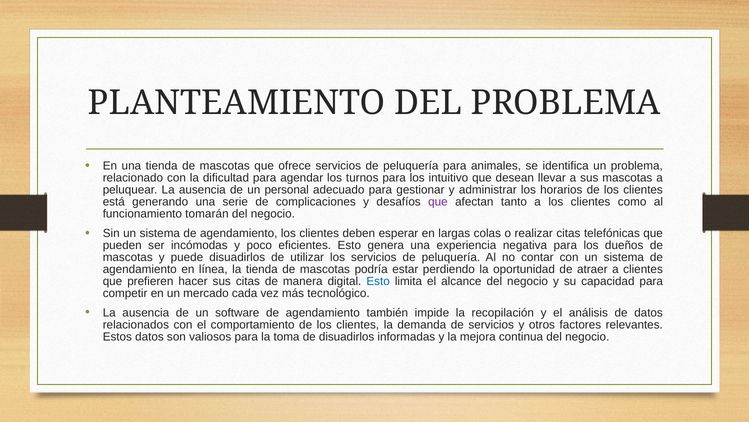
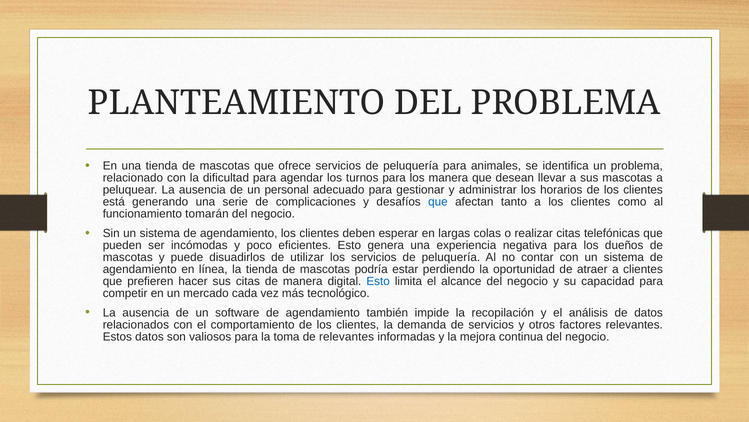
los intuitivo: intuitivo -> manera
que at (438, 202) colour: purple -> blue
de disuadirlos: disuadirlos -> relevantes
